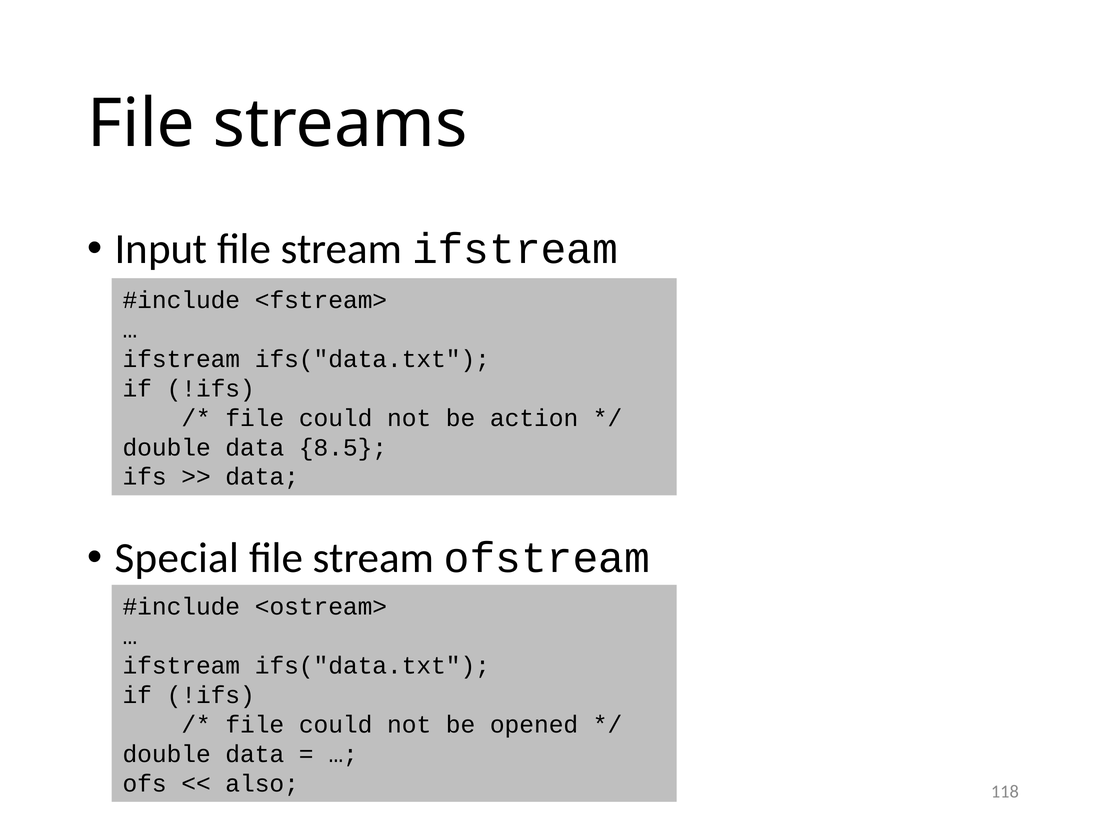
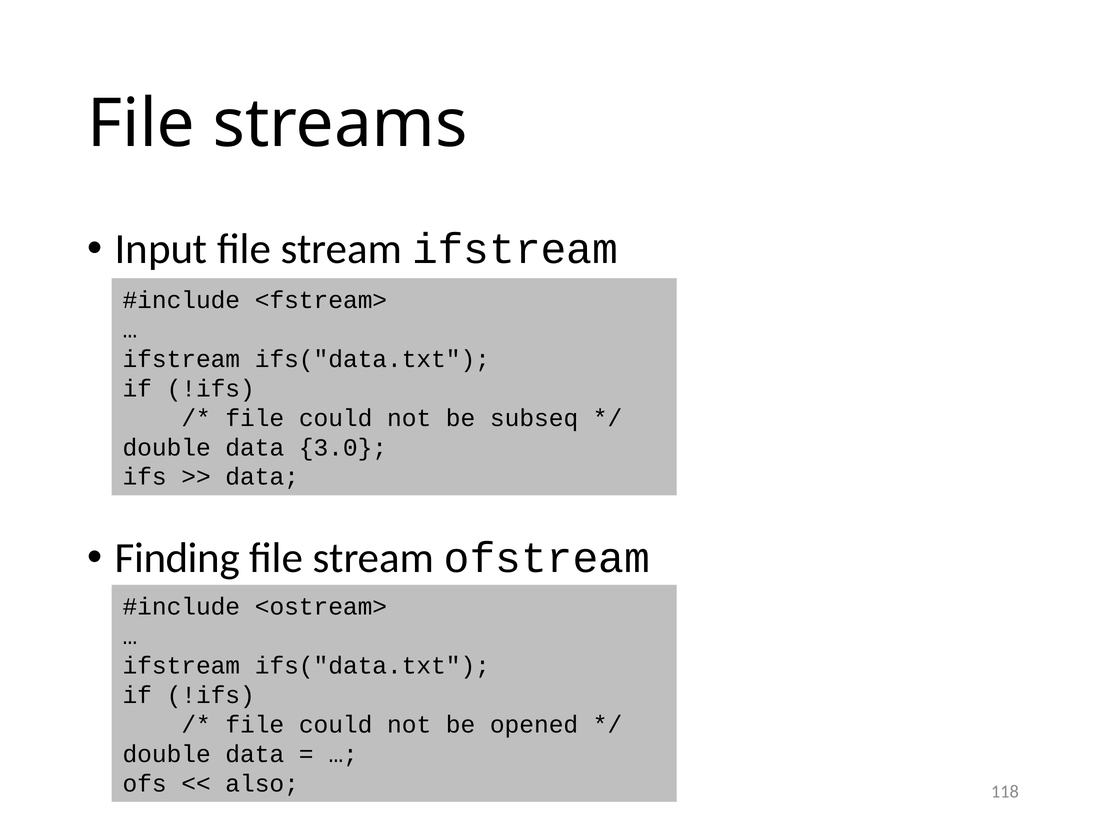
action: action -> subseq
8.5: 8.5 -> 3.0
Special: Special -> Finding
